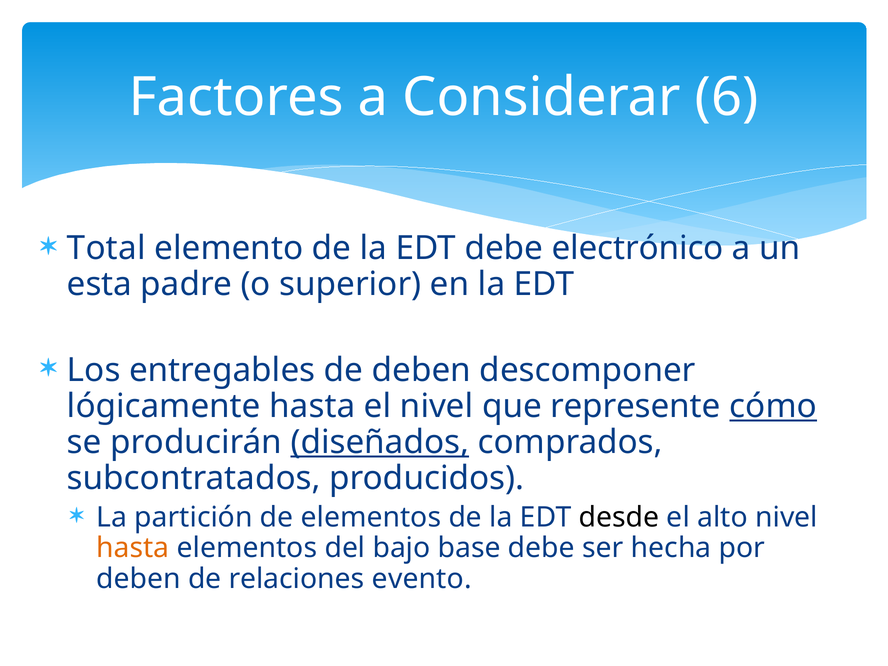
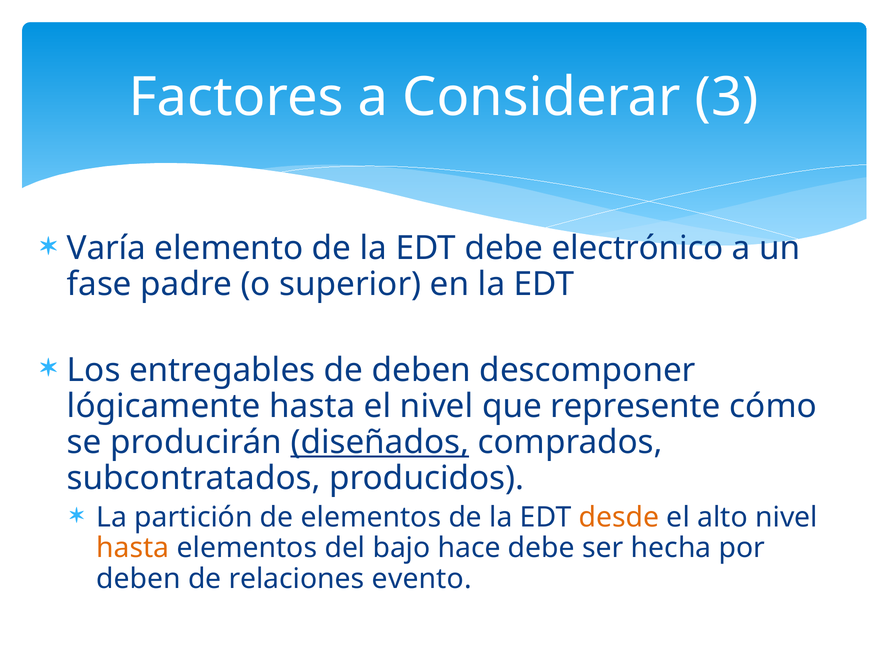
6: 6 -> 3
Total: Total -> Varía
esta: esta -> fase
cómo underline: present -> none
desde colour: black -> orange
base: base -> hace
